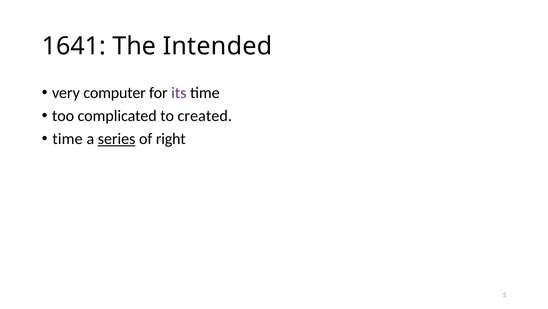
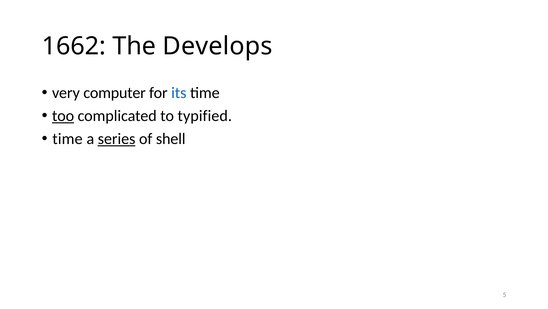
1641: 1641 -> 1662
Intended: Intended -> Develops
its colour: purple -> blue
too underline: none -> present
created: created -> typified
right: right -> shell
